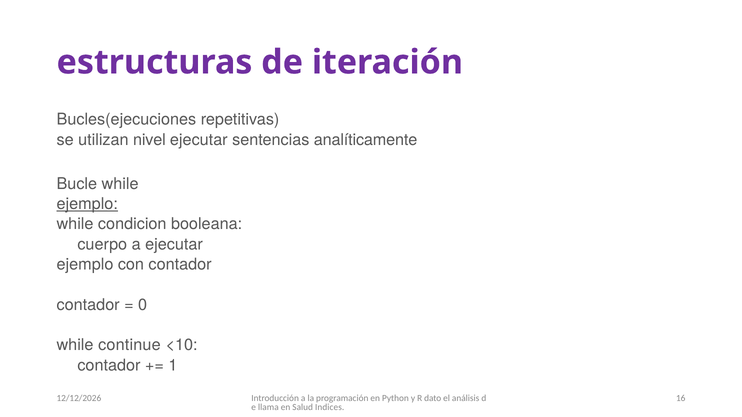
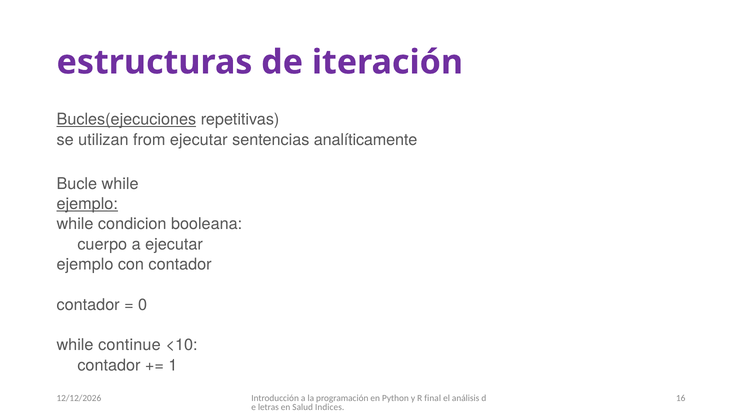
Bucles(ejecuciones underline: none -> present
nivel: nivel -> from
dato: dato -> final
llama: llama -> letras
